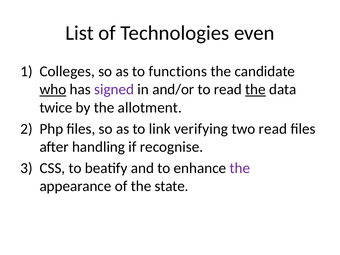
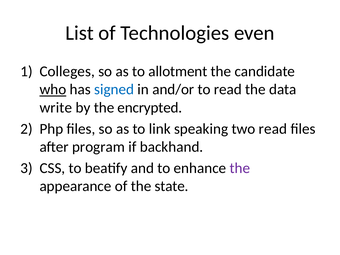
functions: functions -> allotment
signed colour: purple -> blue
the at (255, 89) underline: present -> none
twice: twice -> write
allotment: allotment -> encrypted
verifying: verifying -> speaking
handling: handling -> program
recognise: recognise -> backhand
